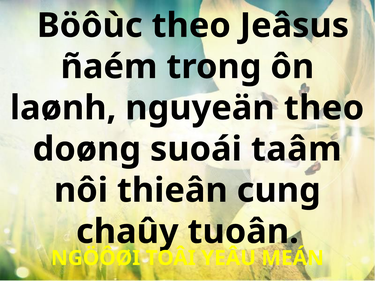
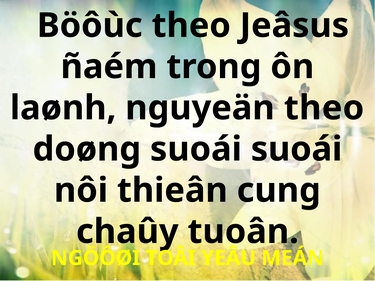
suoái taâm: taâm -> suoái
